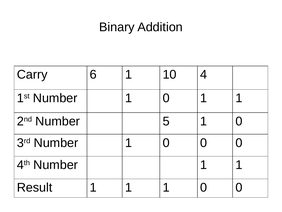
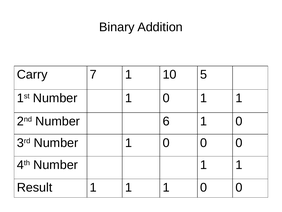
6: 6 -> 7
4: 4 -> 5
5: 5 -> 6
